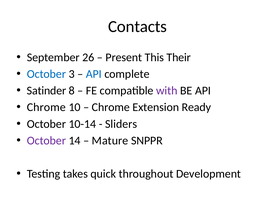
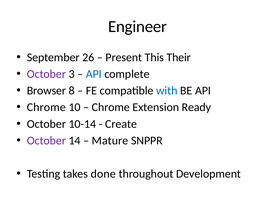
Contacts: Contacts -> Engineer
October at (46, 74) colour: blue -> purple
Satinder: Satinder -> Browser
with colour: purple -> blue
Sliders: Sliders -> Create
quick: quick -> done
